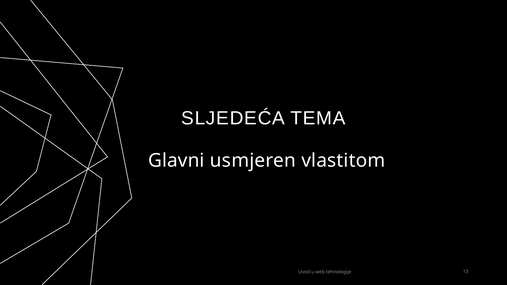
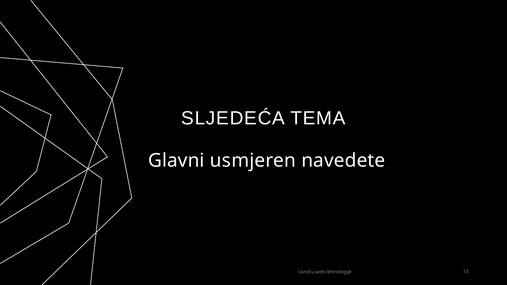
vlastitom: vlastitom -> navedete
